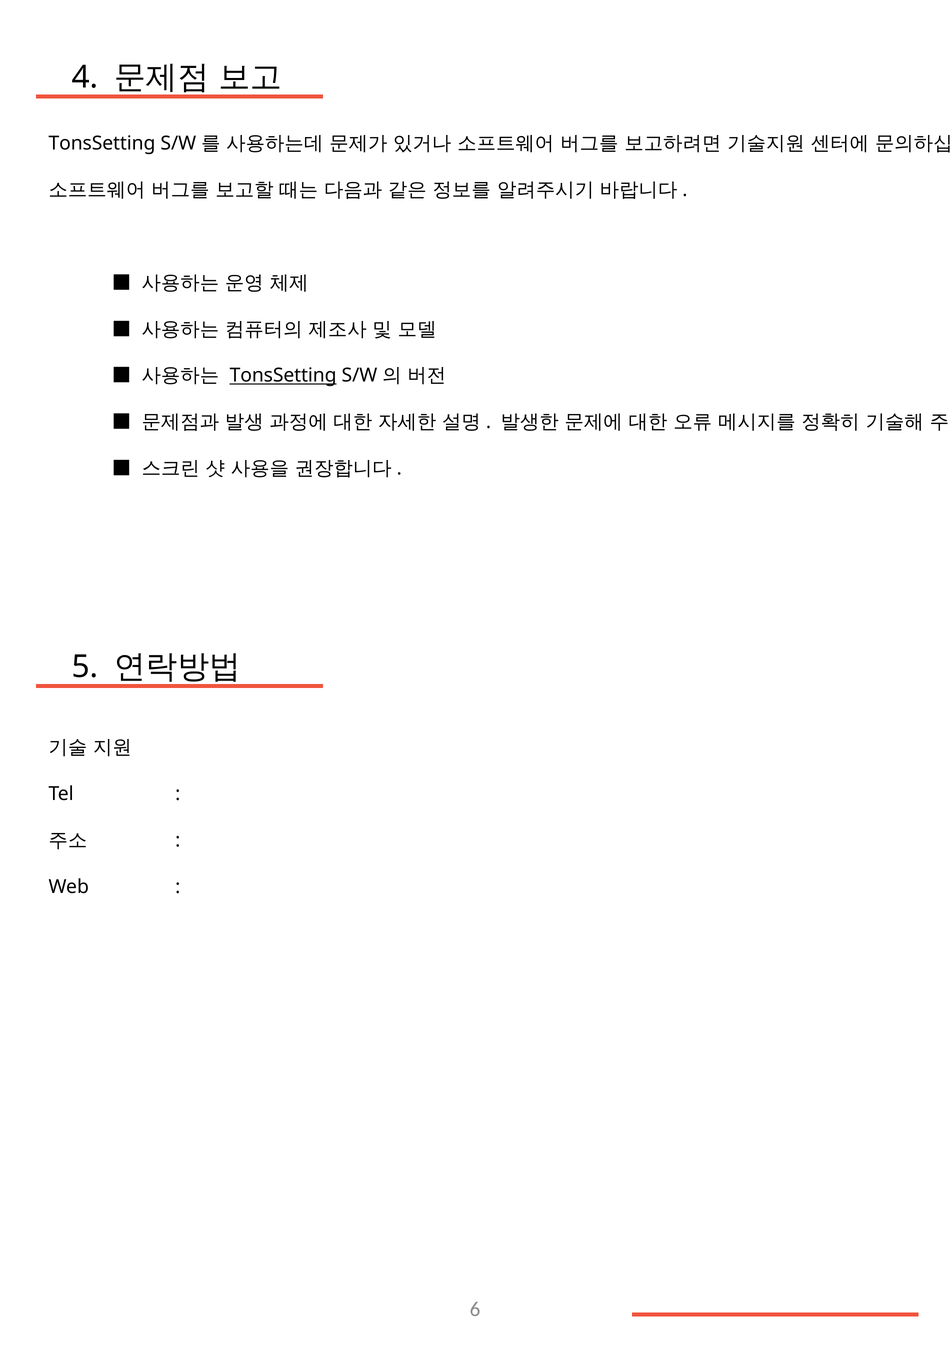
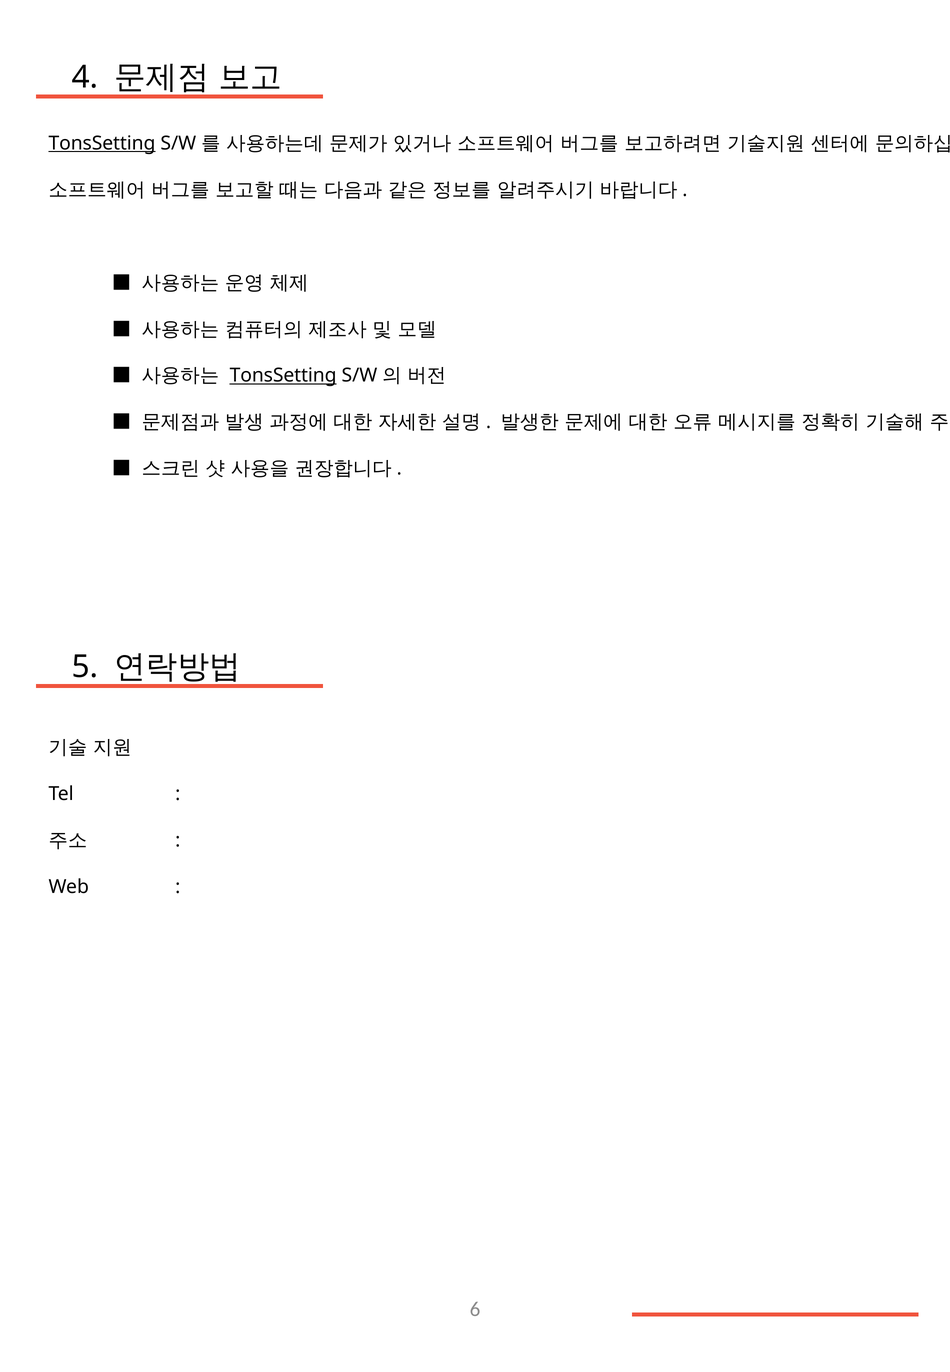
TonsSetting at (102, 143) underline: none -> present
